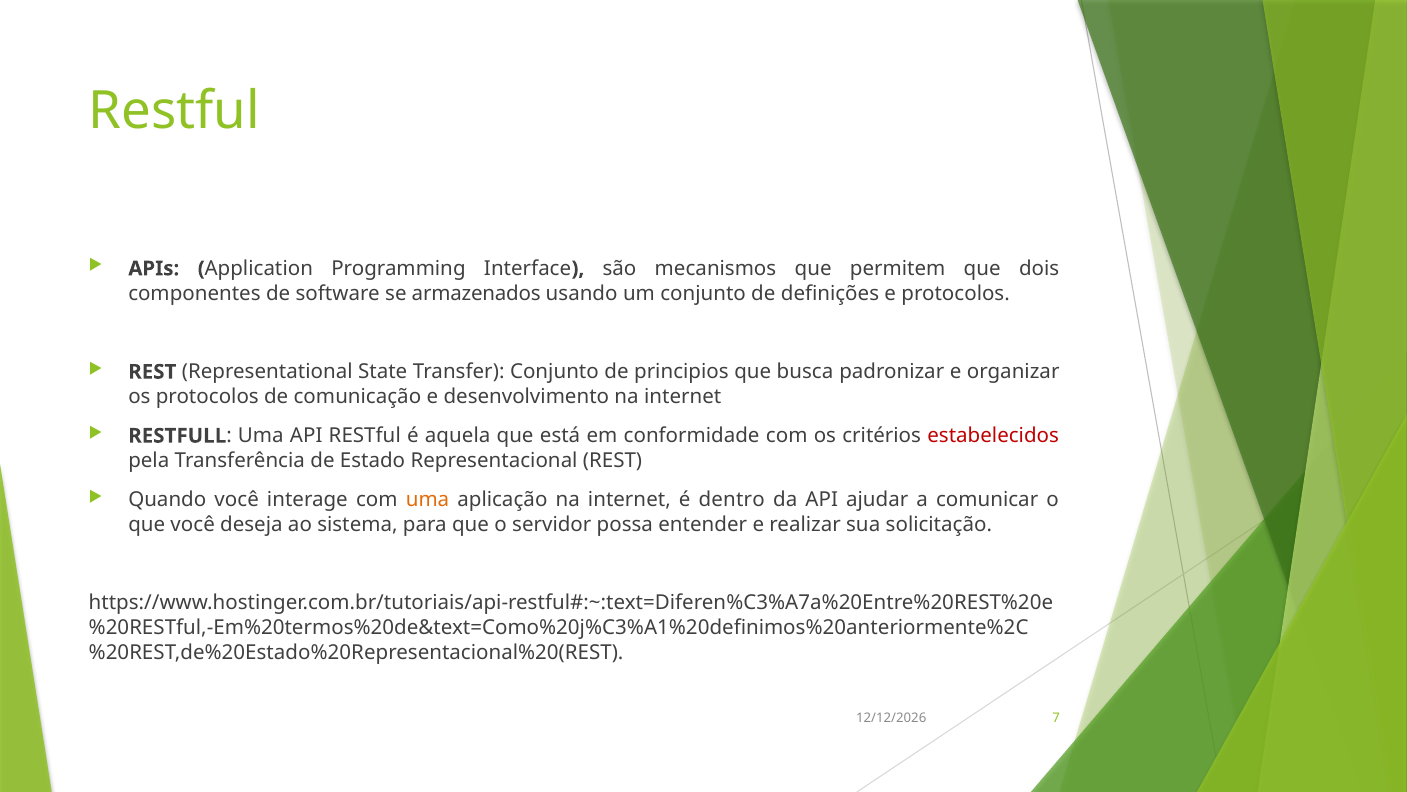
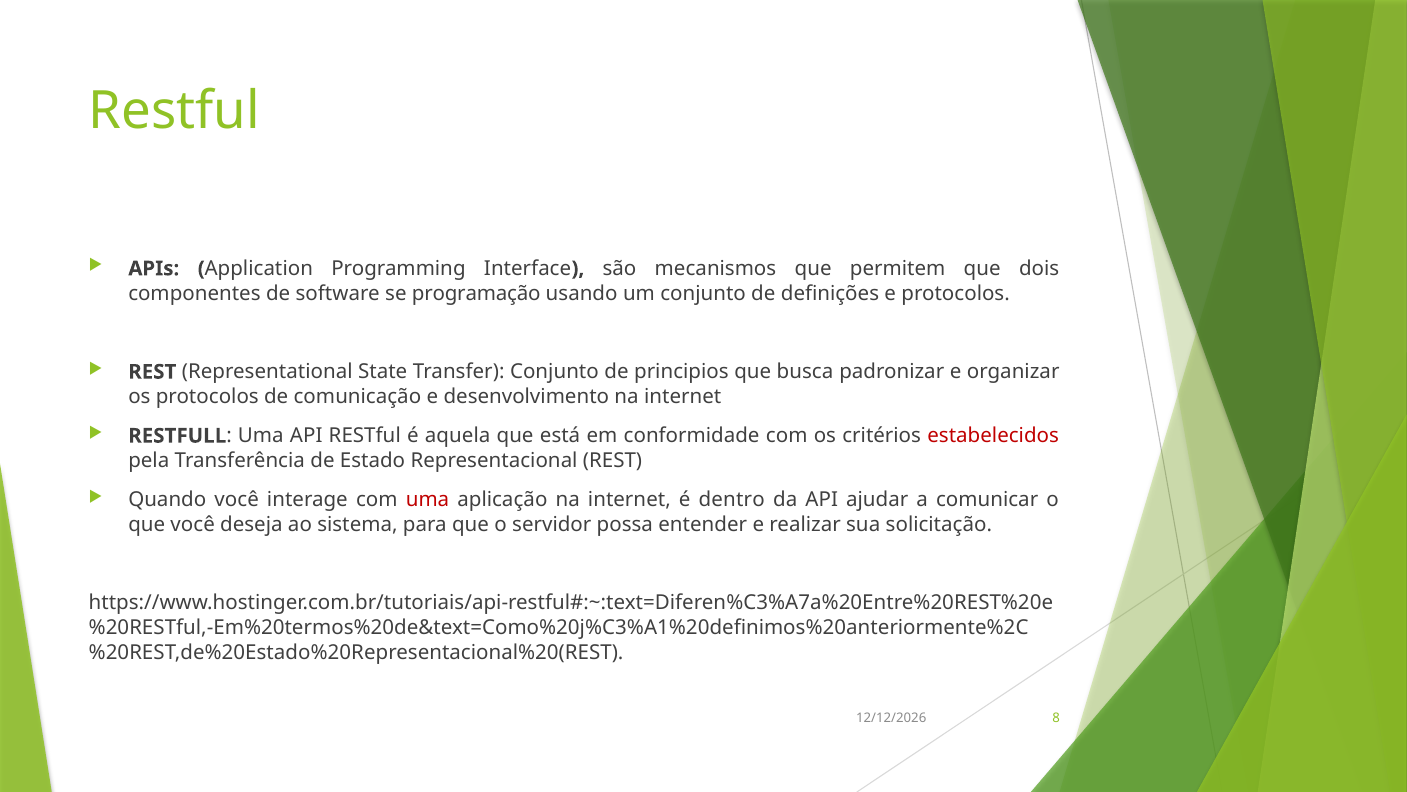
armazenados: armazenados -> programação
uma at (428, 499) colour: orange -> red
7: 7 -> 8
